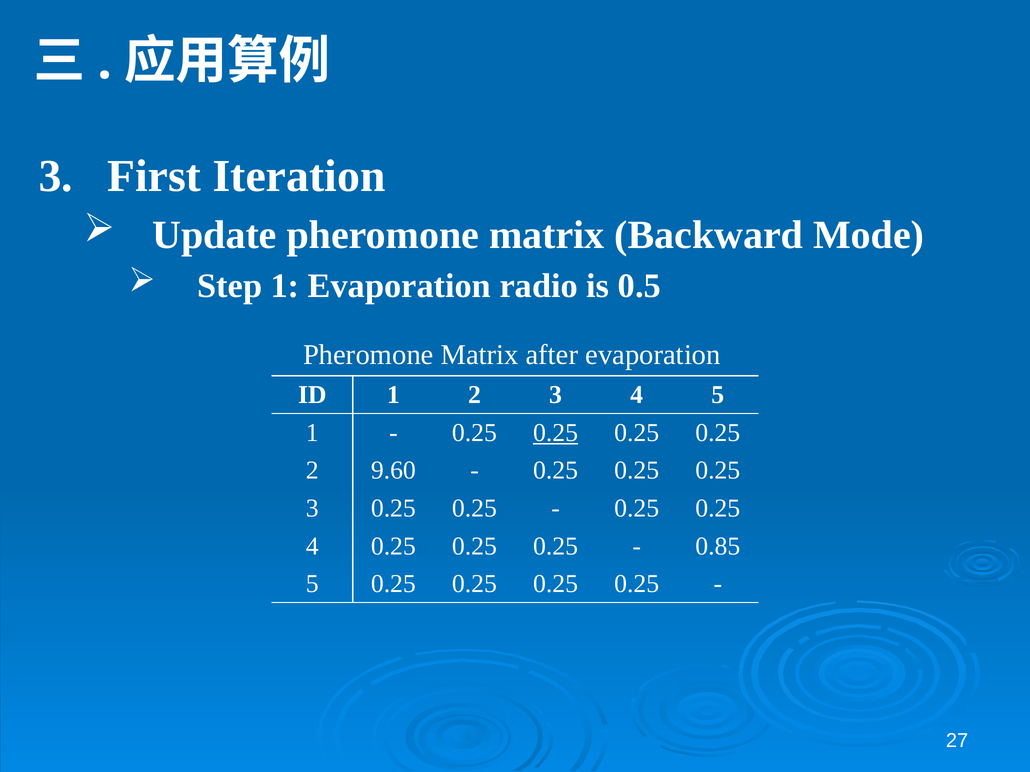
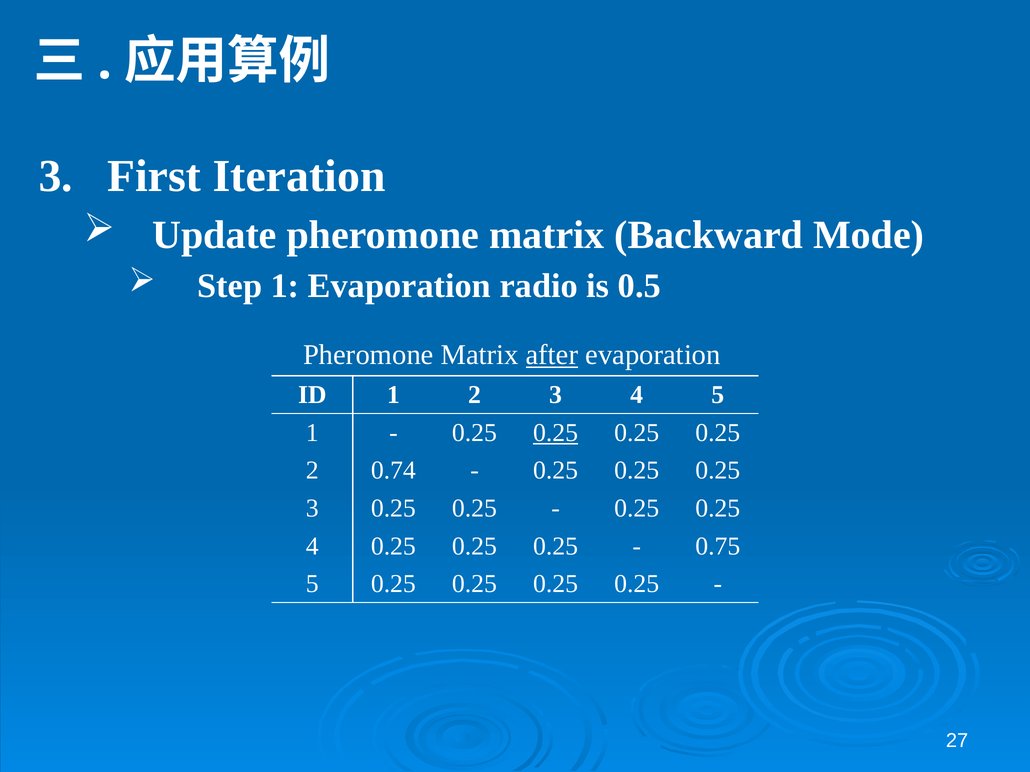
after underline: none -> present
9.60: 9.60 -> 0.74
0.85: 0.85 -> 0.75
